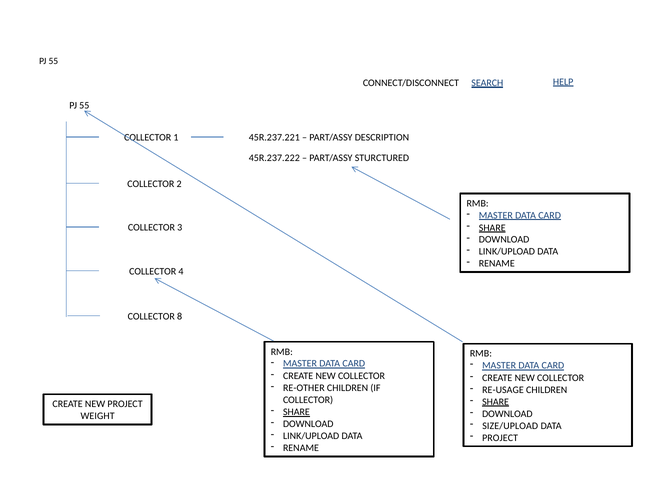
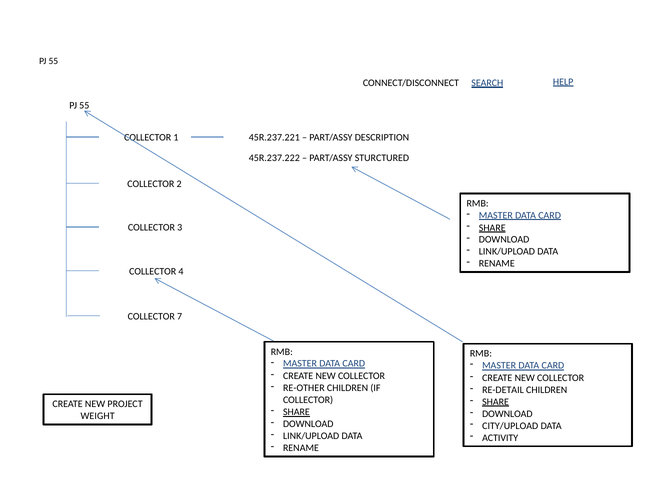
8: 8 -> 7
RE-USAGE: RE-USAGE -> RE-DETAIL
SIZE/UPLOAD: SIZE/UPLOAD -> CITY/UPLOAD
PROJECT at (500, 438): PROJECT -> ACTIVITY
